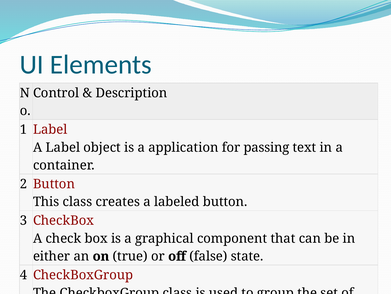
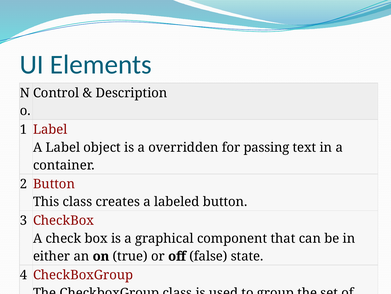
application: application -> overridden
